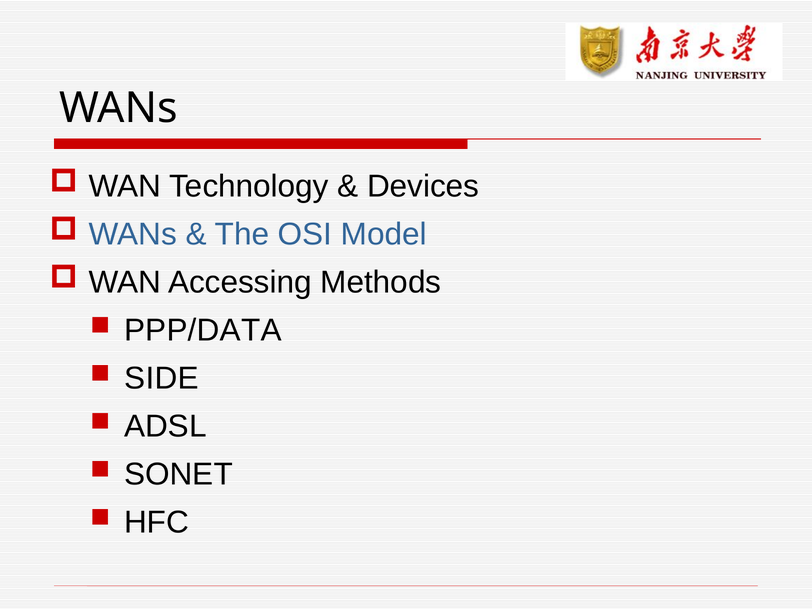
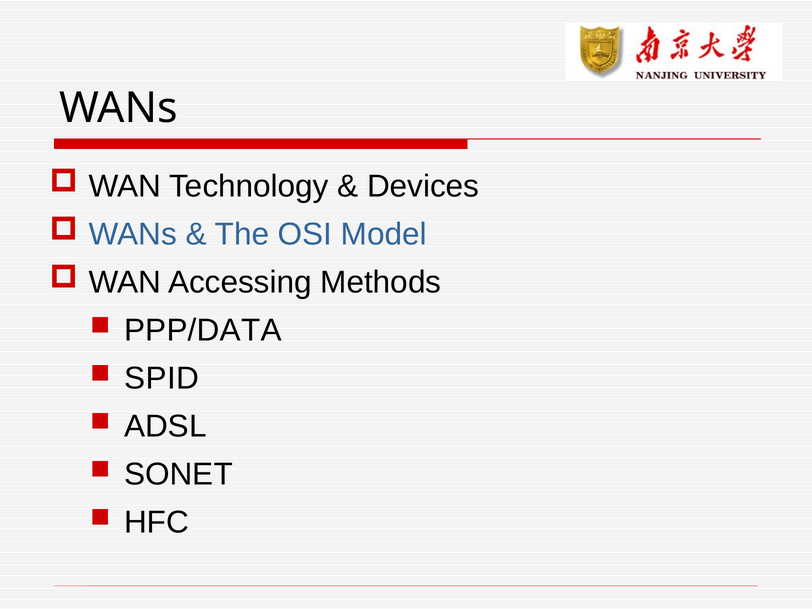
SIDE: SIDE -> SPID
